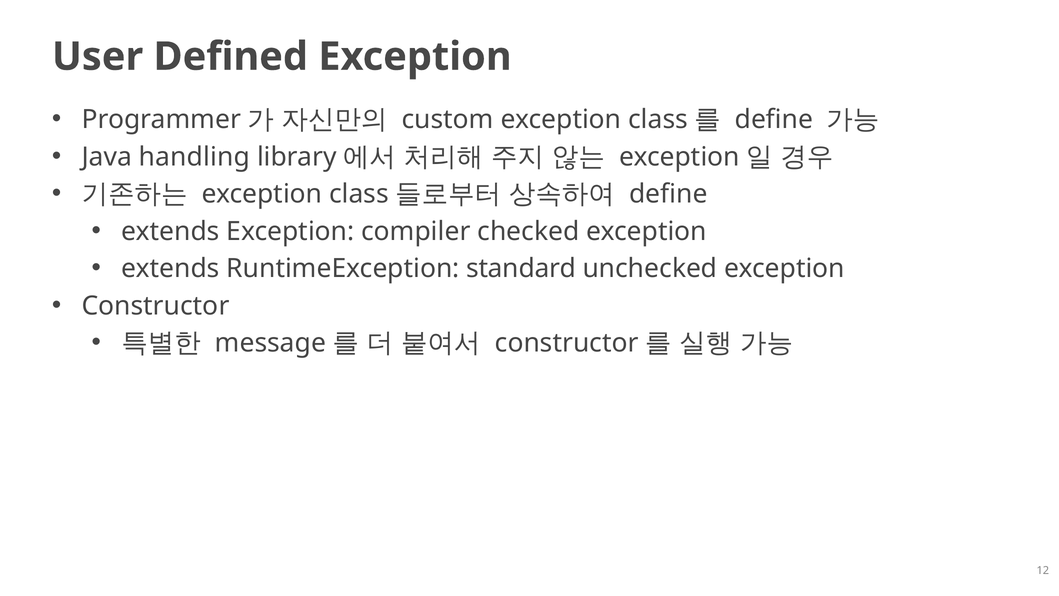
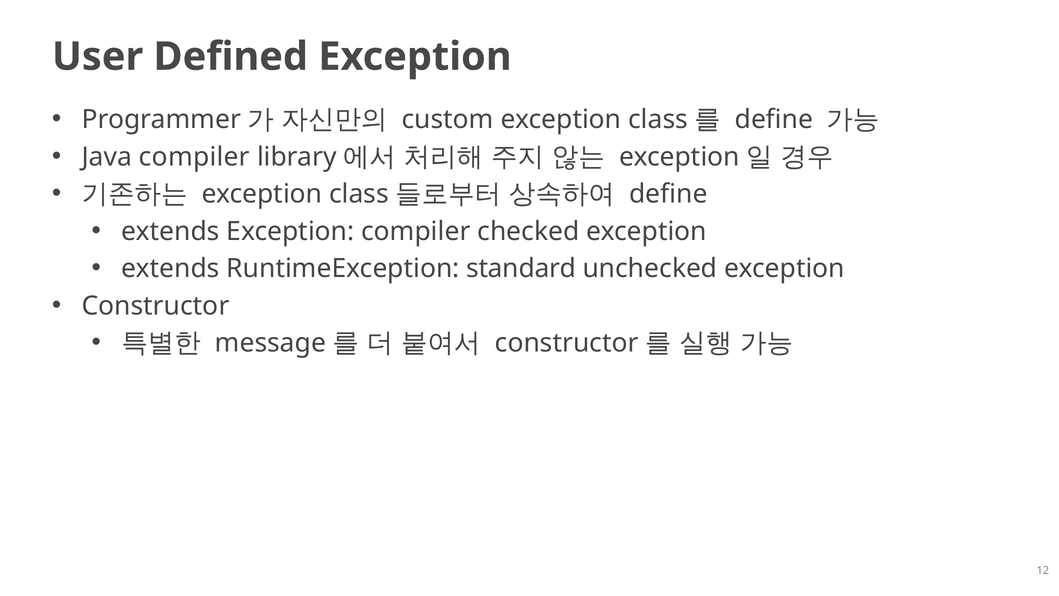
Java handling: handling -> compiler
